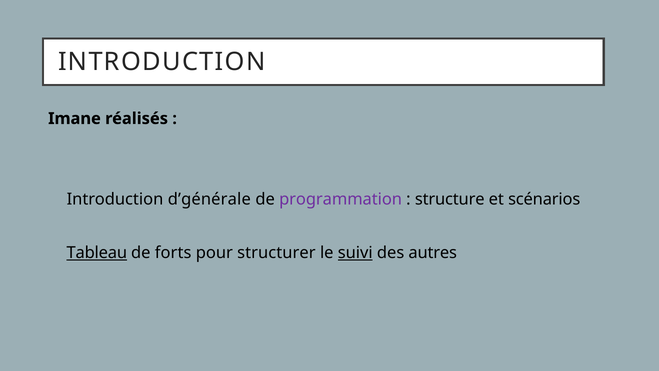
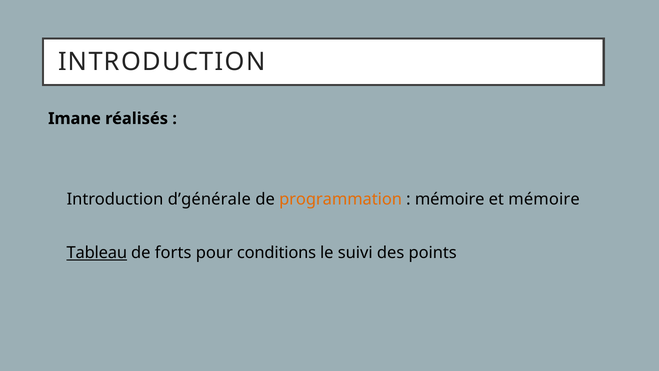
programmation colour: purple -> orange
structure at (450, 199): structure -> mémoire
et scénarios: scénarios -> mémoire
structurer: structurer -> conditions
suivi underline: present -> none
autres: autres -> points
